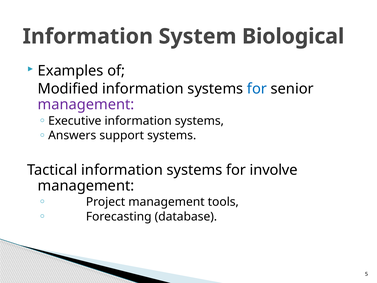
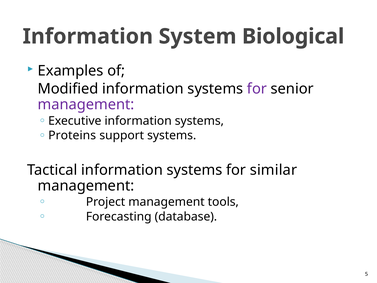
for at (257, 89) colour: blue -> purple
Answers: Answers -> Proteins
involve: involve -> similar
